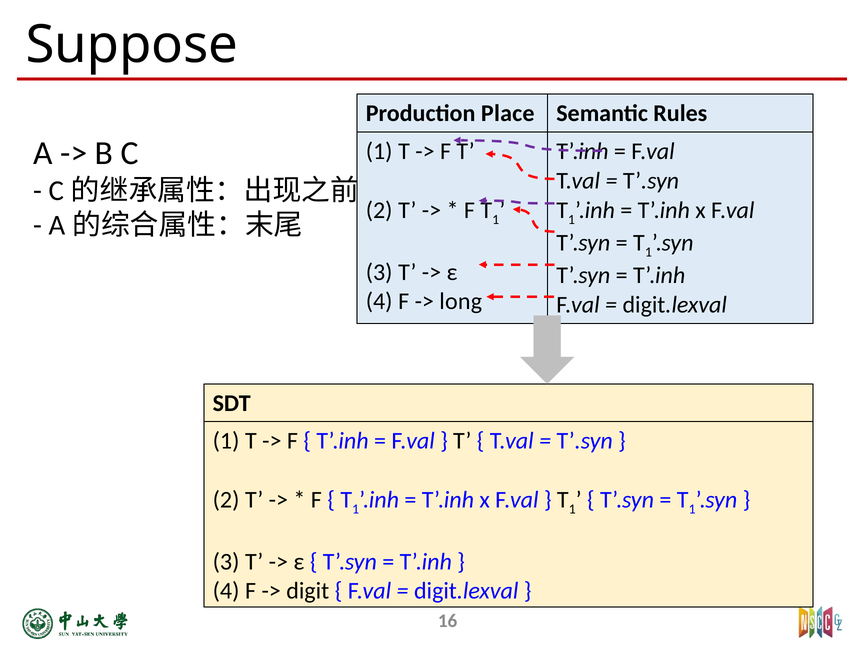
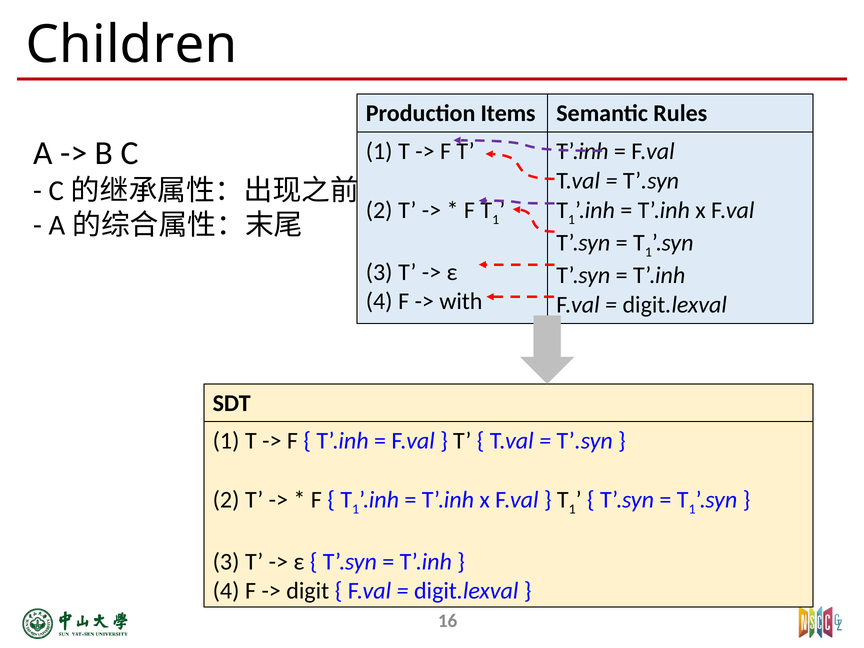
Suppose: Suppose -> Children
Place: Place -> Items
long: long -> with
